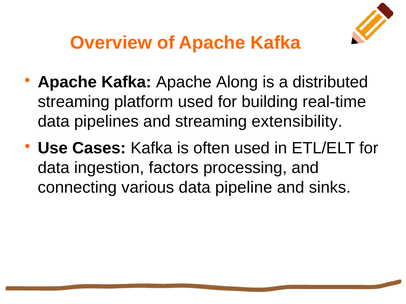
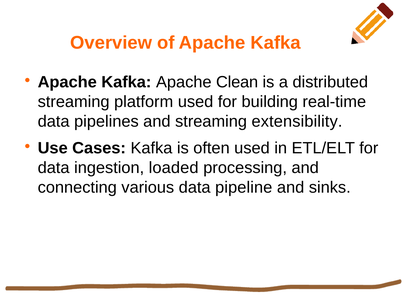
Along: Along -> Clean
factors: factors -> loaded
